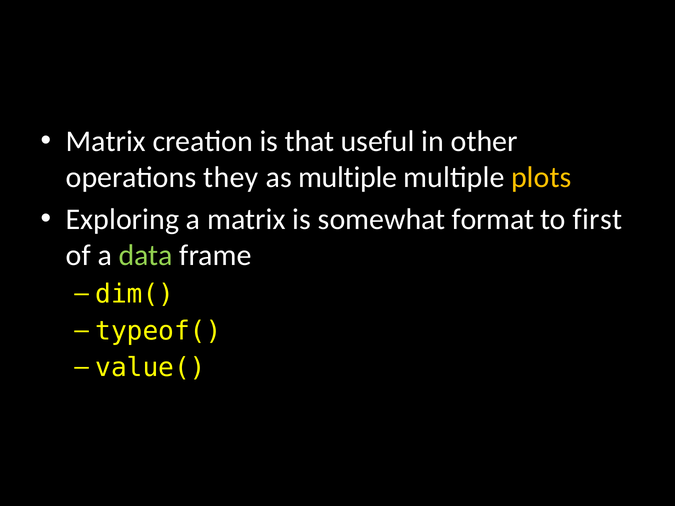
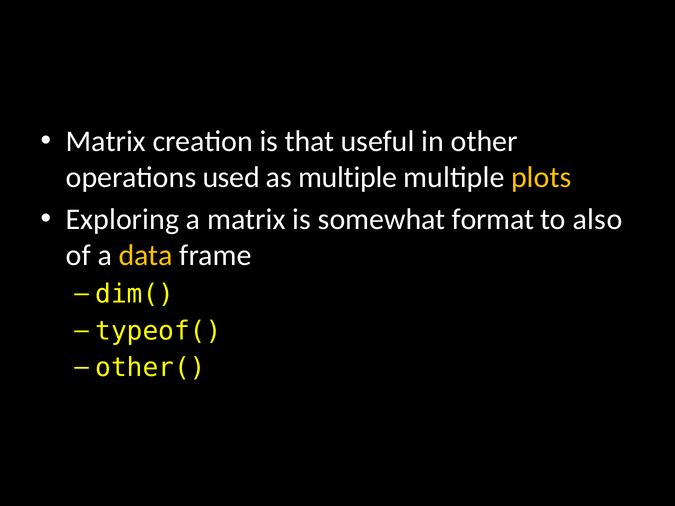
they: they -> used
first: first -> also
data colour: light green -> yellow
value(: value( -> other(
